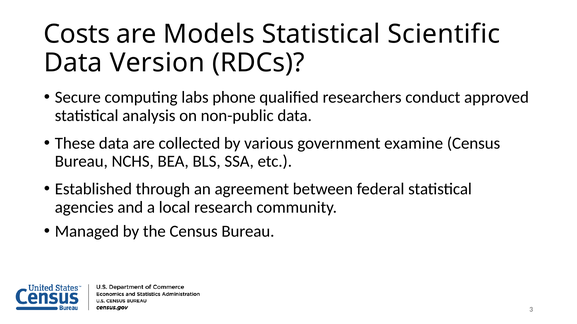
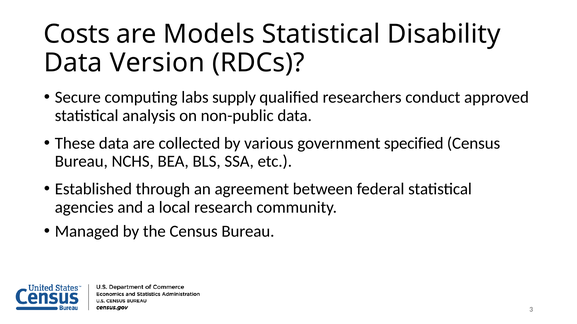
Scientific: Scientific -> Disability
phone: phone -> supply
examine: examine -> specified
